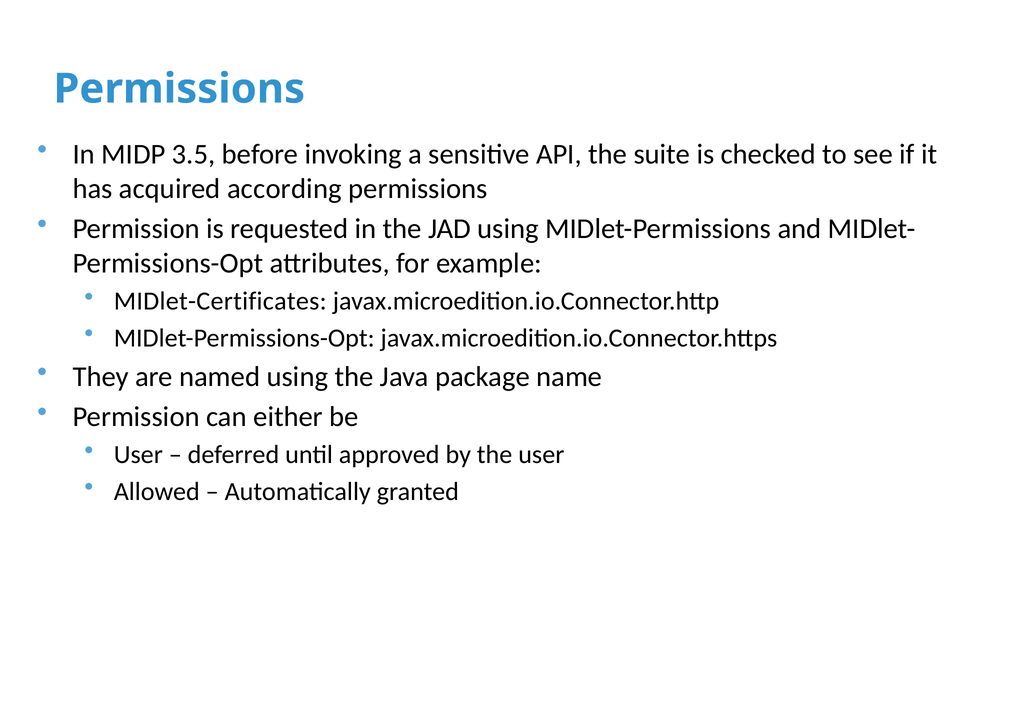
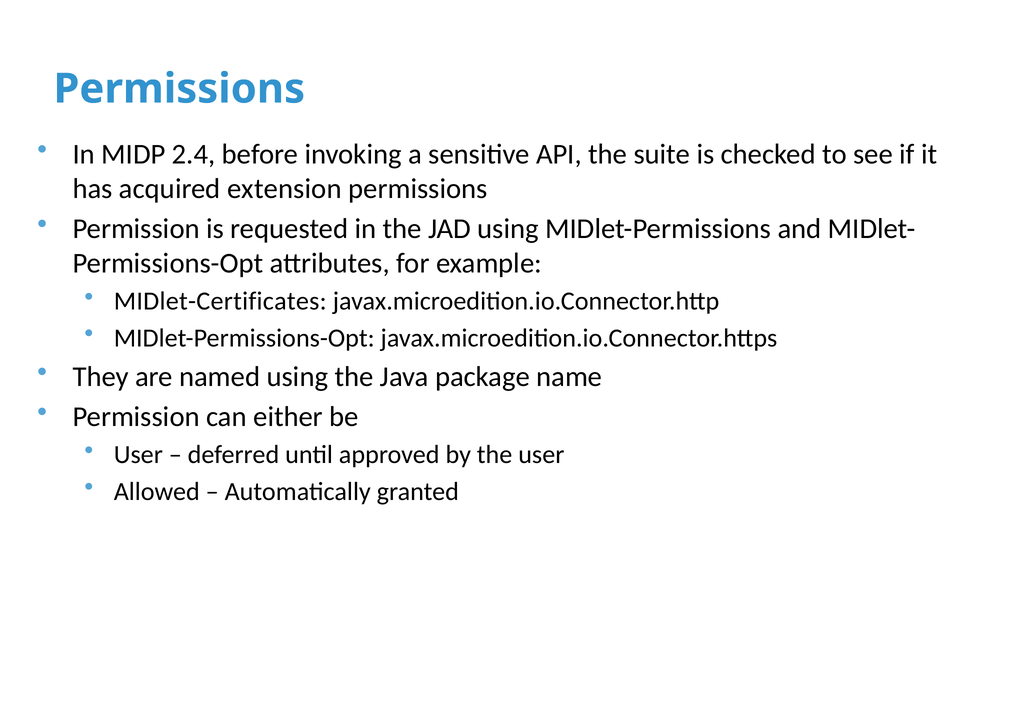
3.5: 3.5 -> 2.4
according: according -> extension
